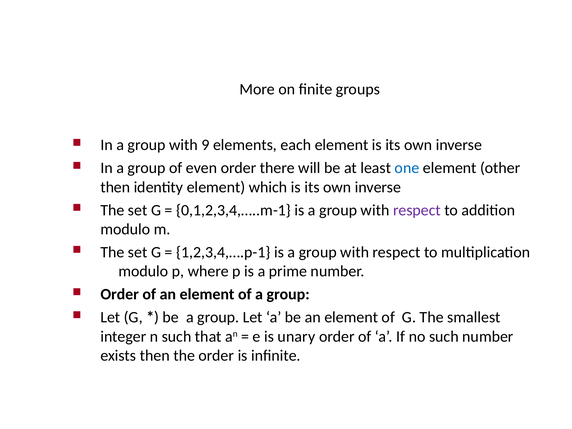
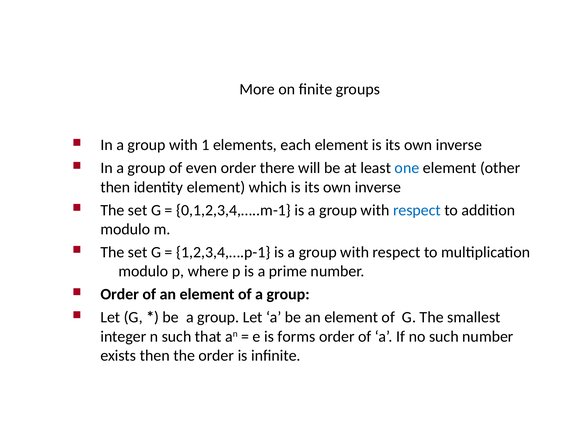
9: 9 -> 1
respect at (417, 210) colour: purple -> blue
unary: unary -> forms
